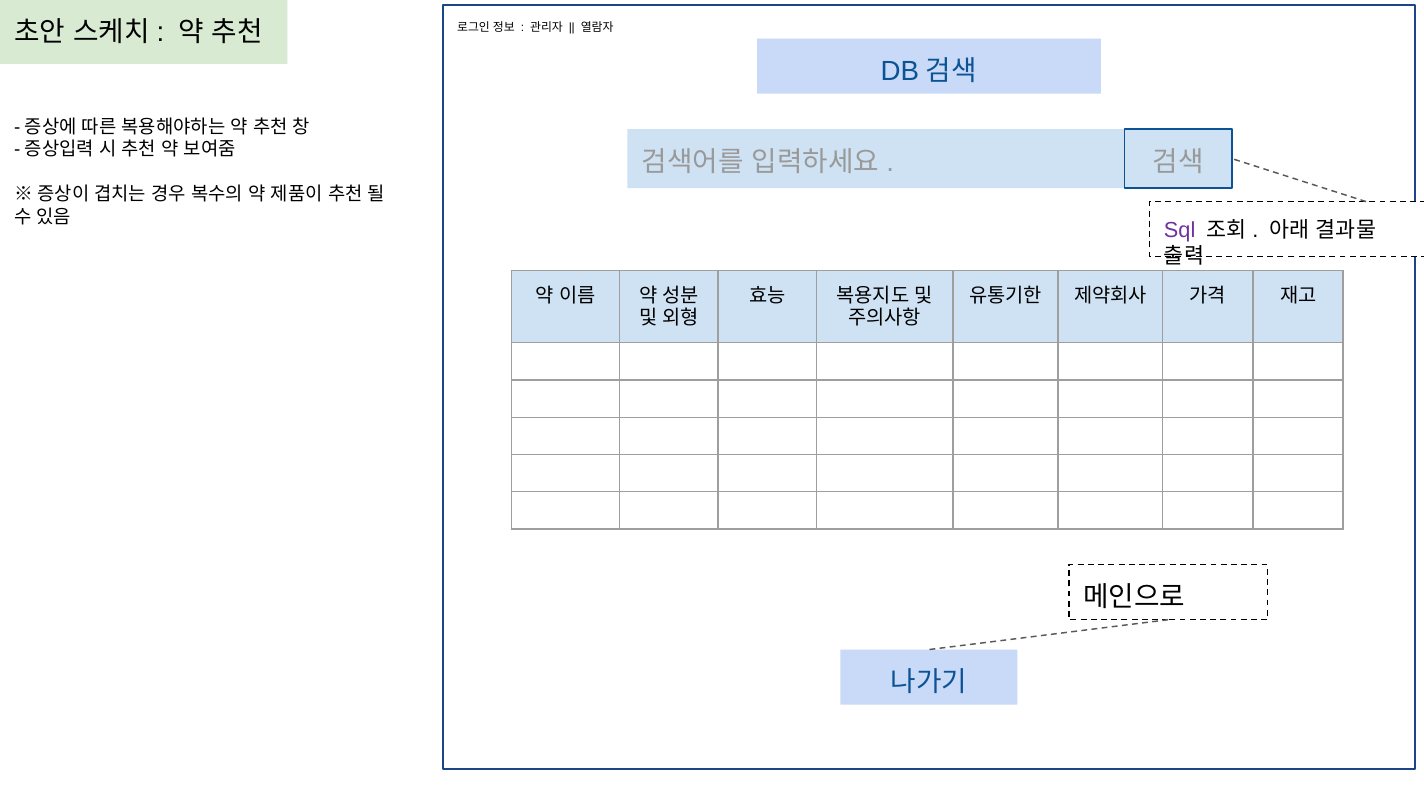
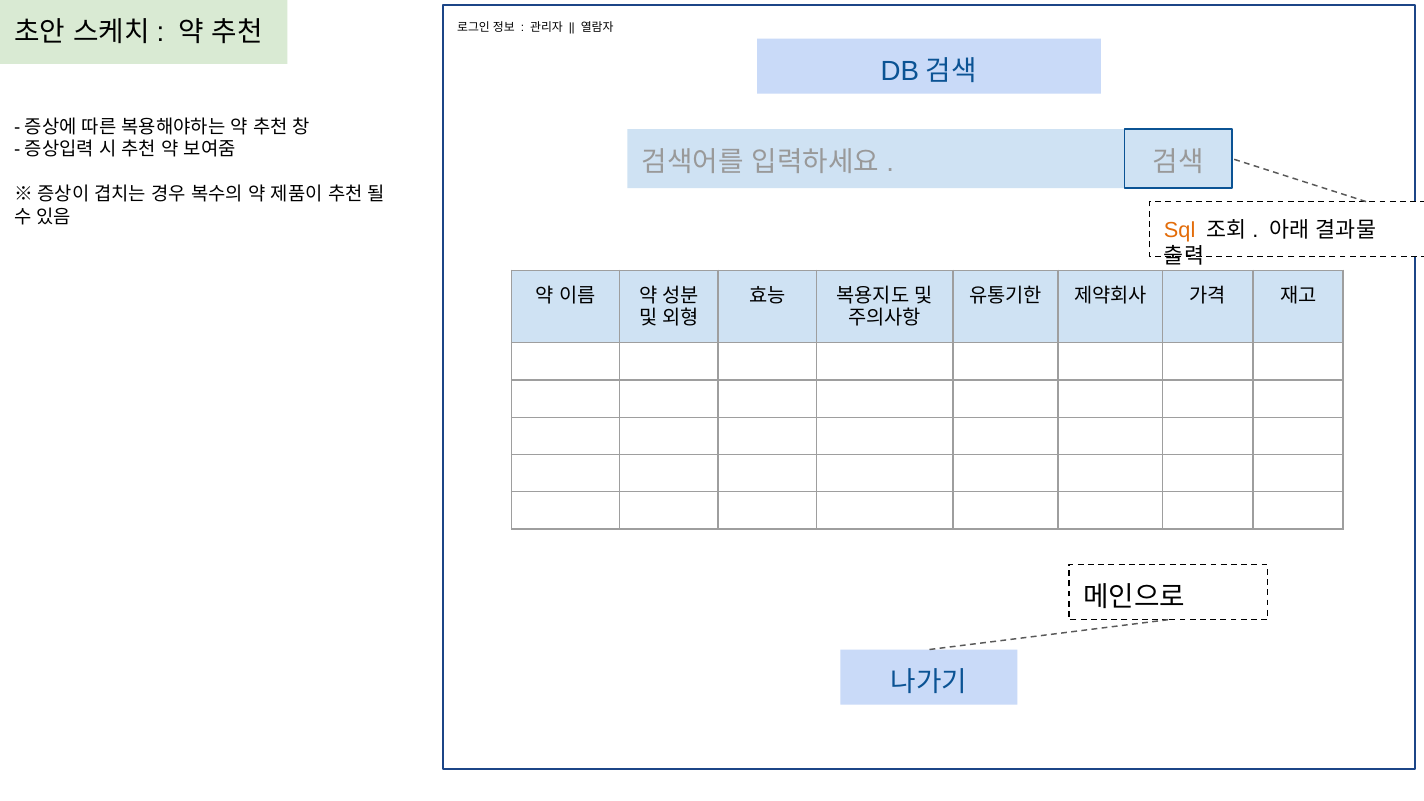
Sql colour: purple -> orange
